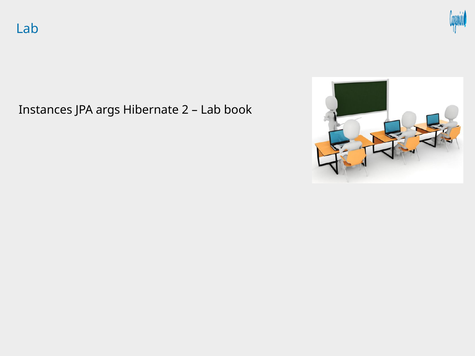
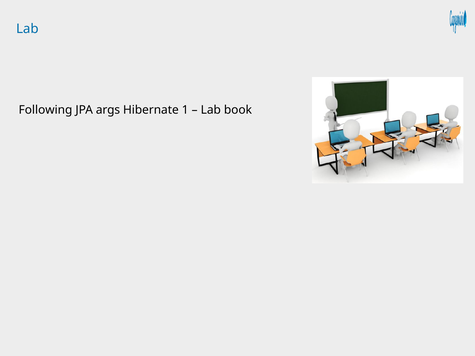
Instances: Instances -> Following
2: 2 -> 1
